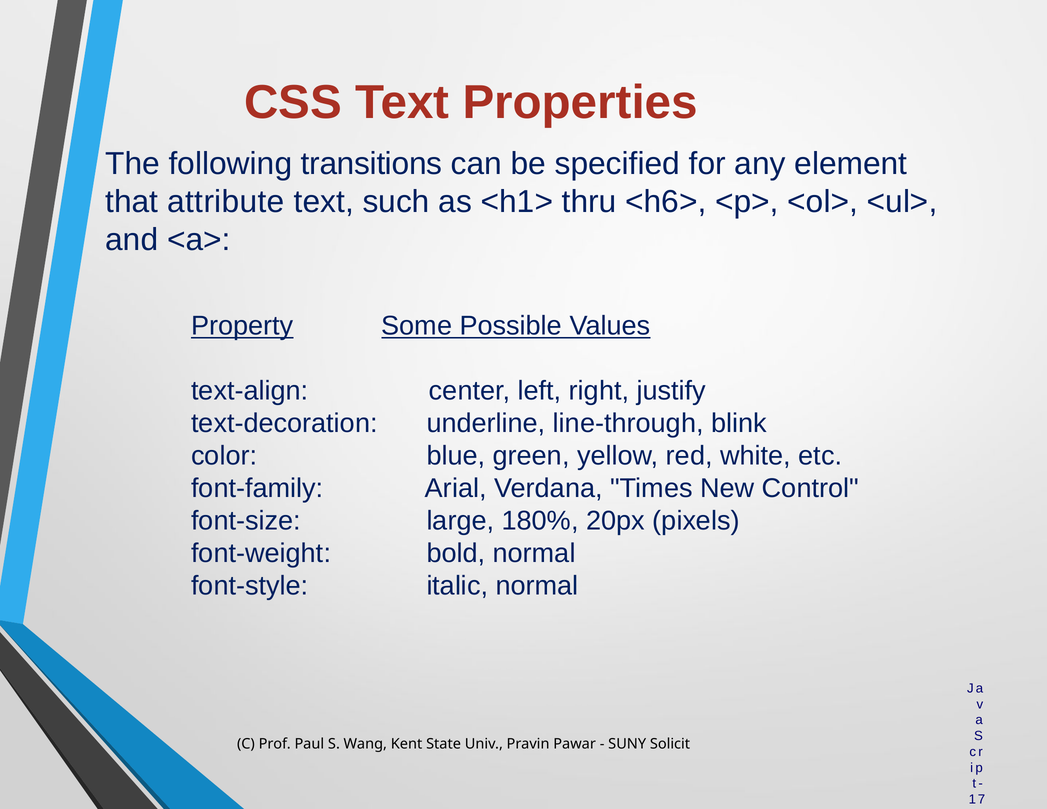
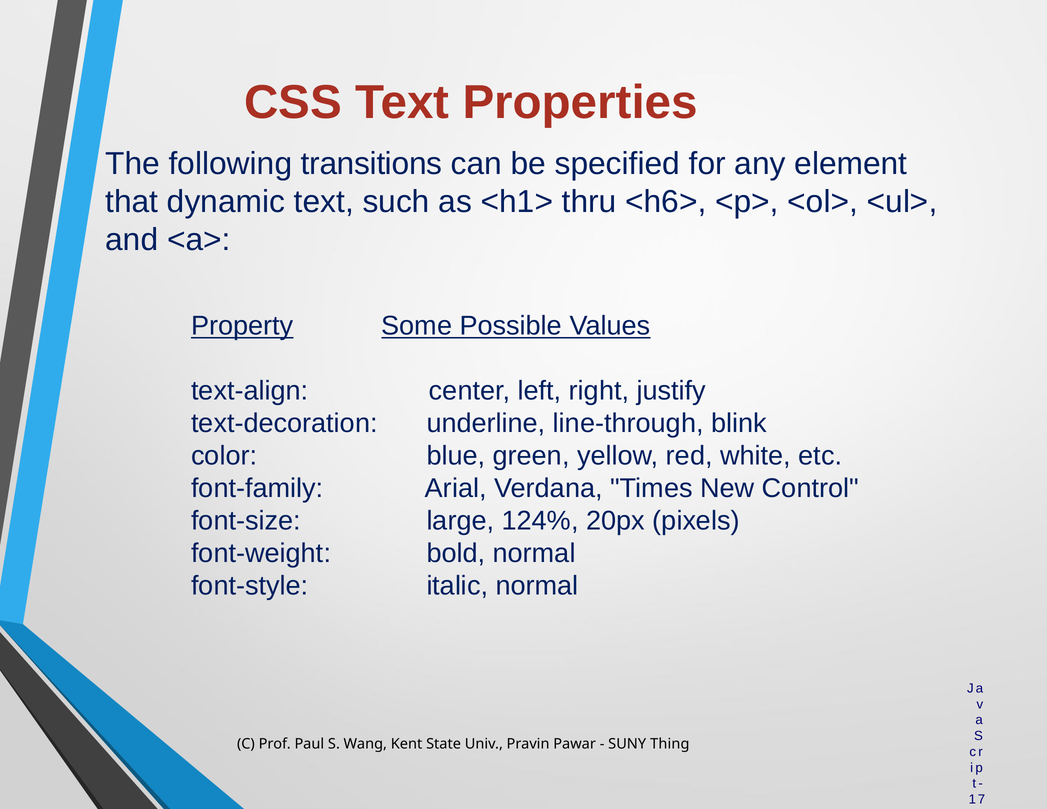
attribute: attribute -> dynamic
180%: 180% -> 124%
Solicit: Solicit -> Thing
